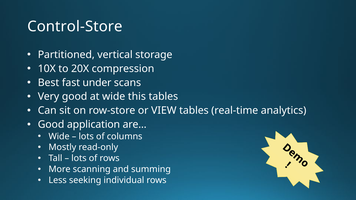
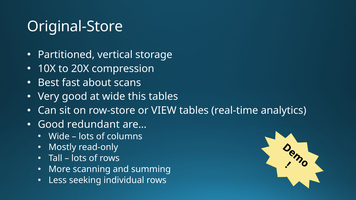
Control-Store: Control-Store -> Original-Store
under: under -> about
application: application -> redundant
